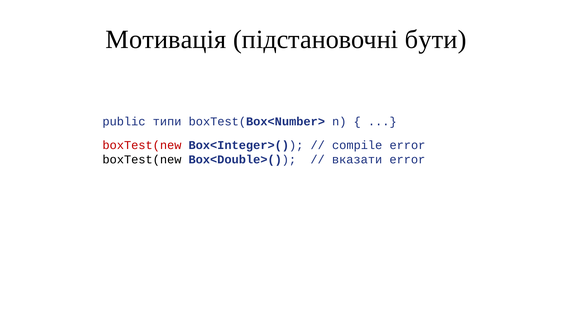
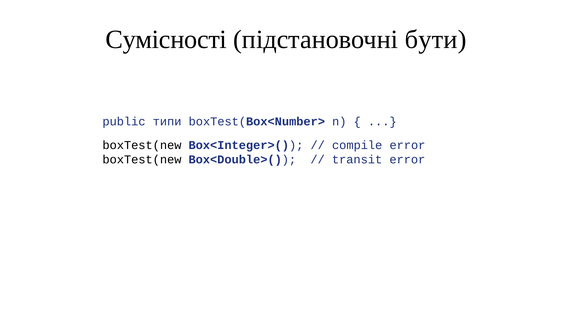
Мотивація: Мотивація -> Сумісності
boxTest(new at (142, 145) colour: red -> black
вказати: вказати -> transit
